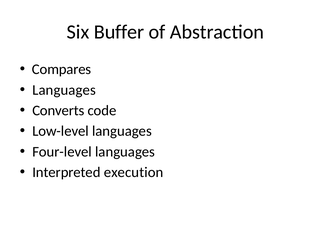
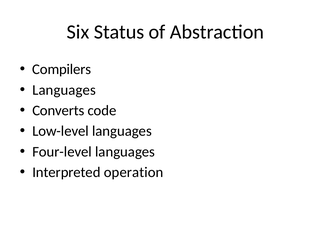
Buffer: Buffer -> Status
Compares: Compares -> Compilers
execution: execution -> operation
